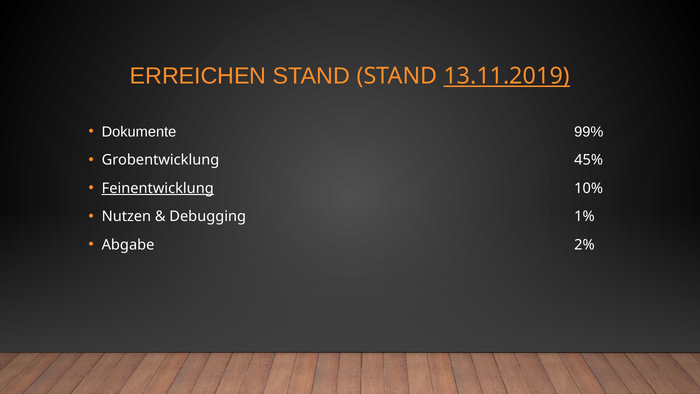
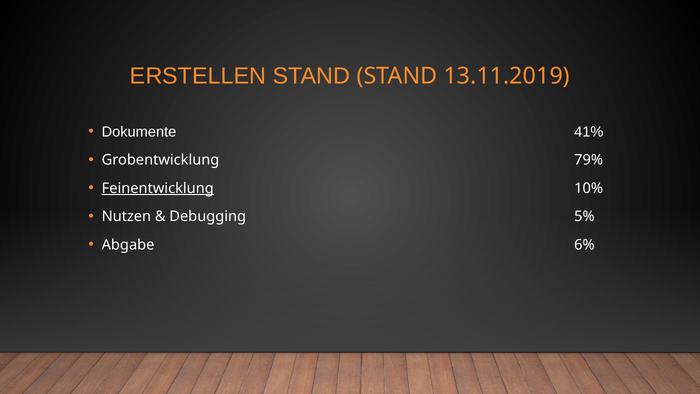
ERREICHEN: ERREICHEN -> ERSTELLEN
13.11.2019 underline: present -> none
99%: 99% -> 41%
45%: 45% -> 79%
1%: 1% -> 5%
2%: 2% -> 6%
